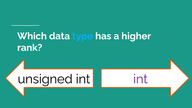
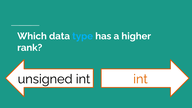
int at (140, 79) colour: purple -> orange
